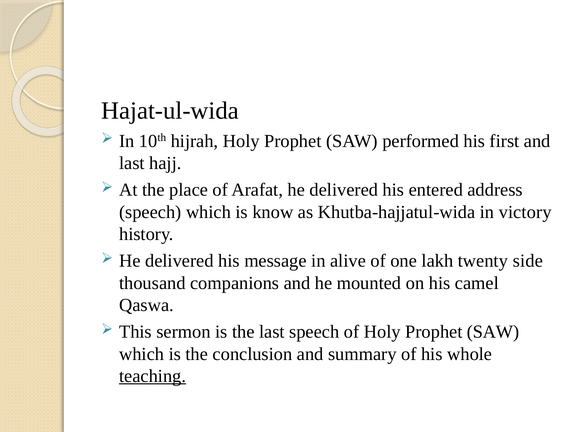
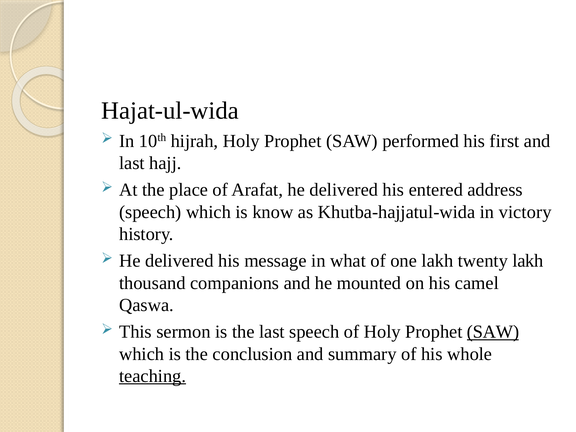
alive: alive -> what
twenty side: side -> lakh
SAW at (493, 332) underline: none -> present
